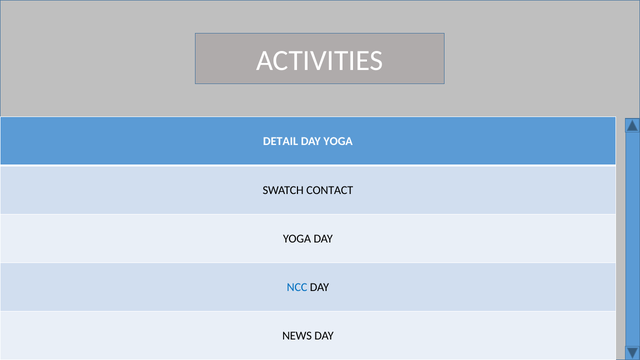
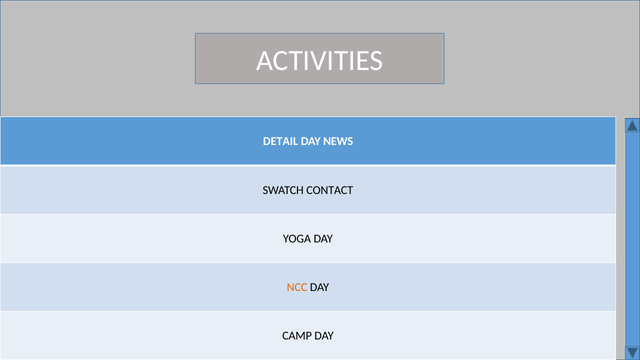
DAY YOGA: YOGA -> NEWS
NCC colour: blue -> orange
NEWS: NEWS -> CAMP
